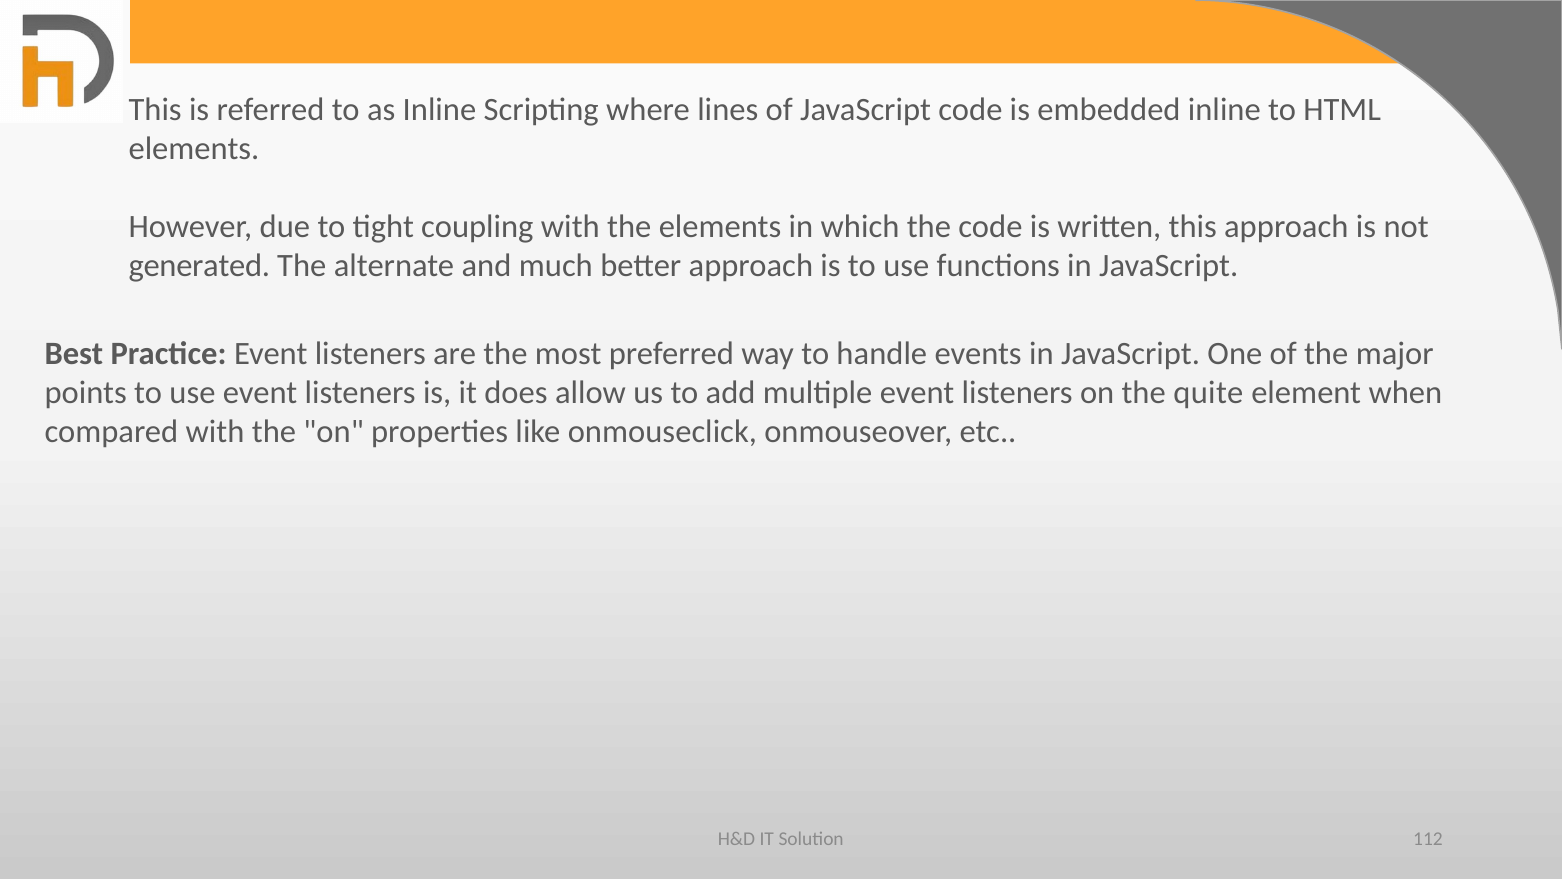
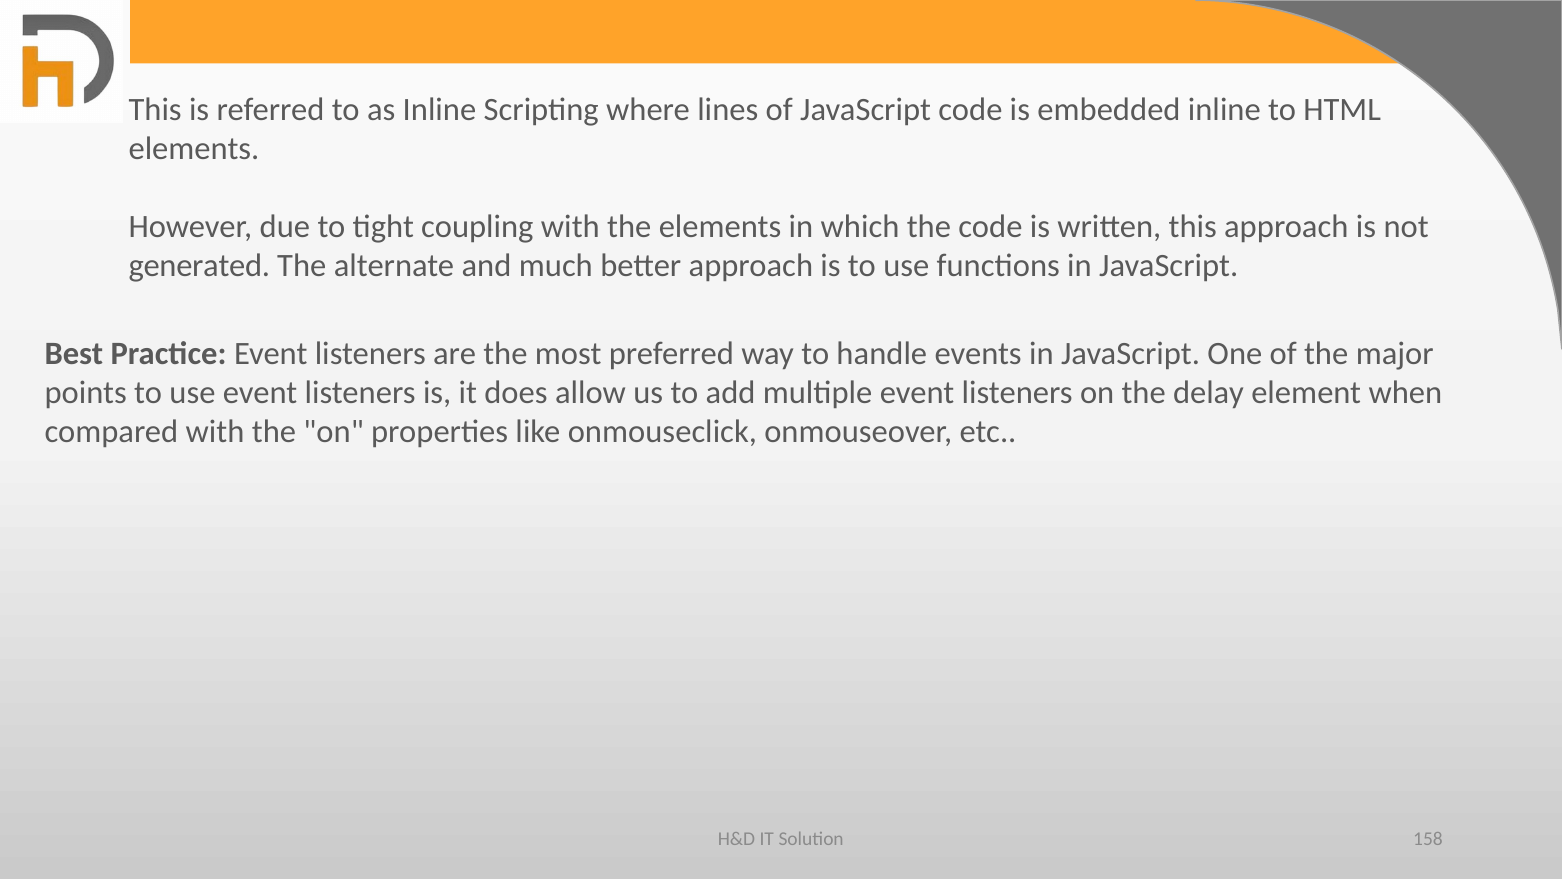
quite: quite -> delay
112: 112 -> 158
